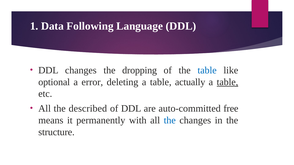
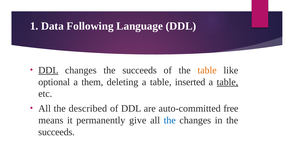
DDL at (48, 70) underline: none -> present
changes the dropping: dropping -> succeeds
table at (207, 70) colour: blue -> orange
error: error -> them
actually: actually -> inserted
with: with -> give
structure at (56, 132): structure -> succeeds
